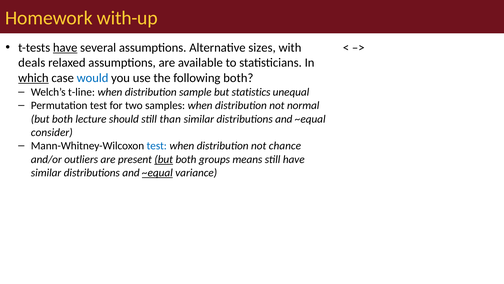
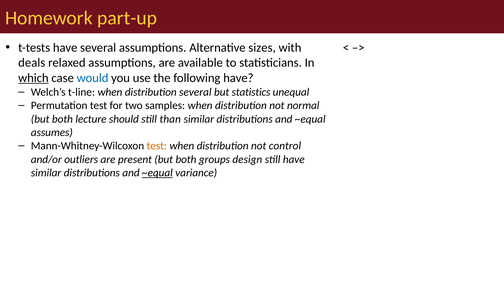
with-up: with-up -> part-up
have at (65, 47) underline: present -> none
following both: both -> have
distribution sample: sample -> several
consider: consider -> assumes
test at (157, 146) colour: blue -> orange
chance: chance -> control
but at (164, 159) underline: present -> none
means: means -> design
